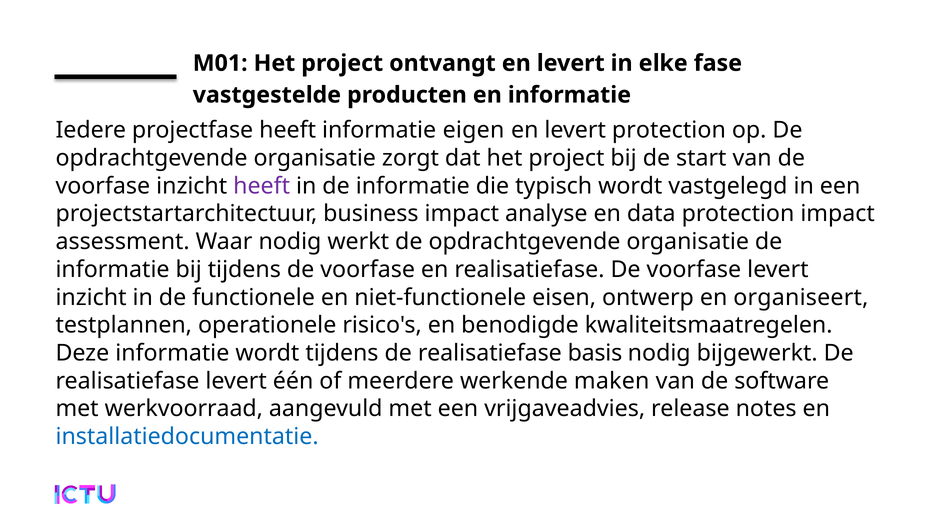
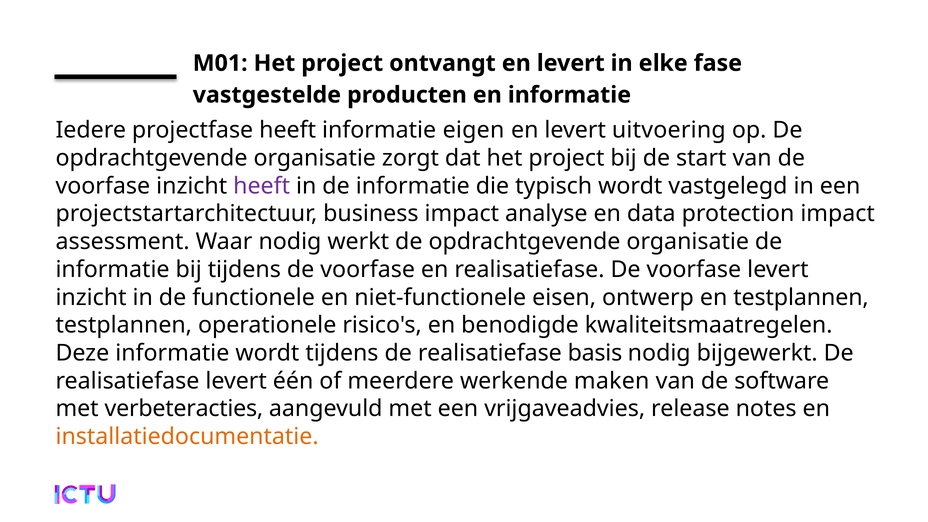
levert protection: protection -> uitvoering
en organiseert: organiseert -> testplannen
werkvoorraad: werkvoorraad -> verbeteracties
installatiedocumentatie colour: blue -> orange
